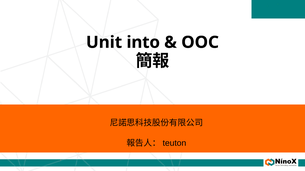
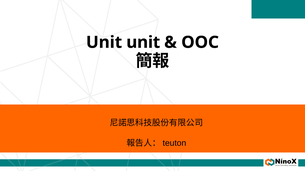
Unit into: into -> unit
